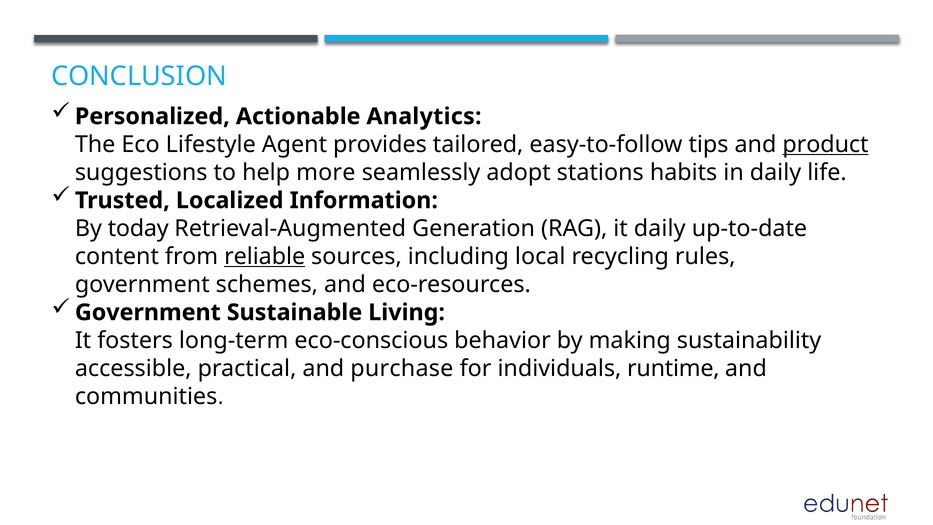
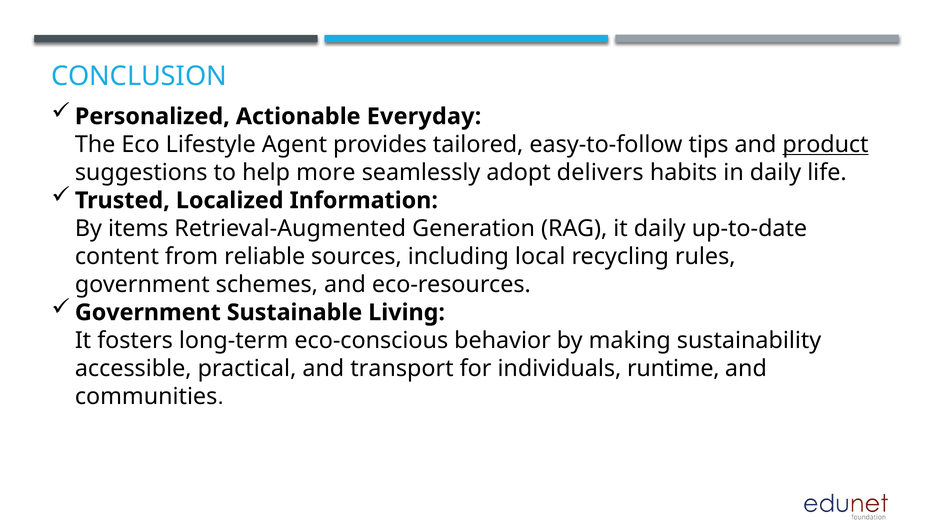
Analytics: Analytics -> Everyday
stations: stations -> delivers
today: today -> items
reliable underline: present -> none
purchase: purchase -> transport
